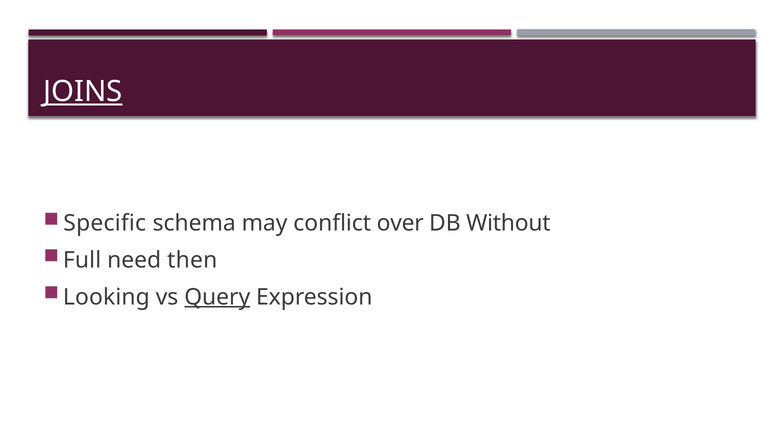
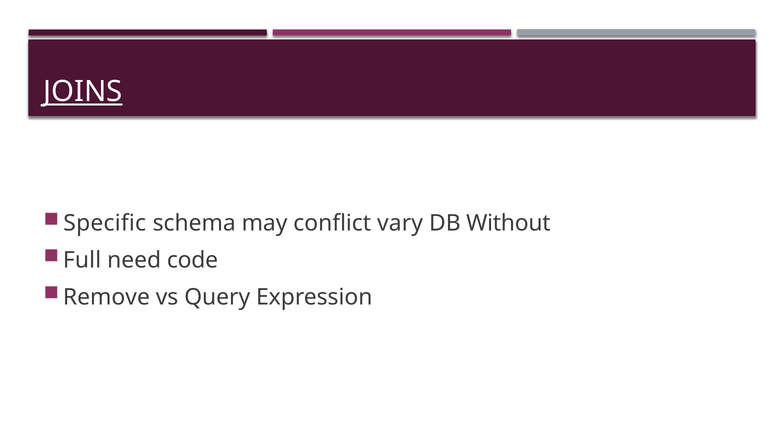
over: over -> vary
then: then -> code
Looking: Looking -> Remove
Query underline: present -> none
